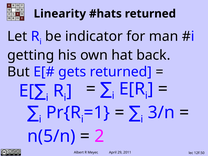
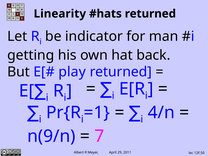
gets: gets -> play
3/n: 3/n -> 4/n
n(5/n: n(5/n -> n(9/n
2: 2 -> 7
